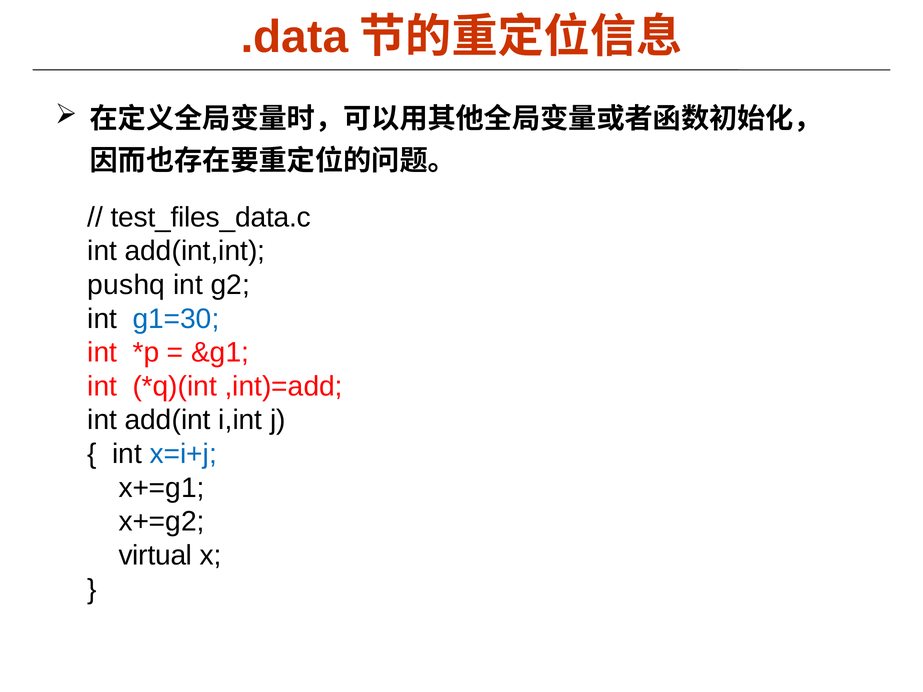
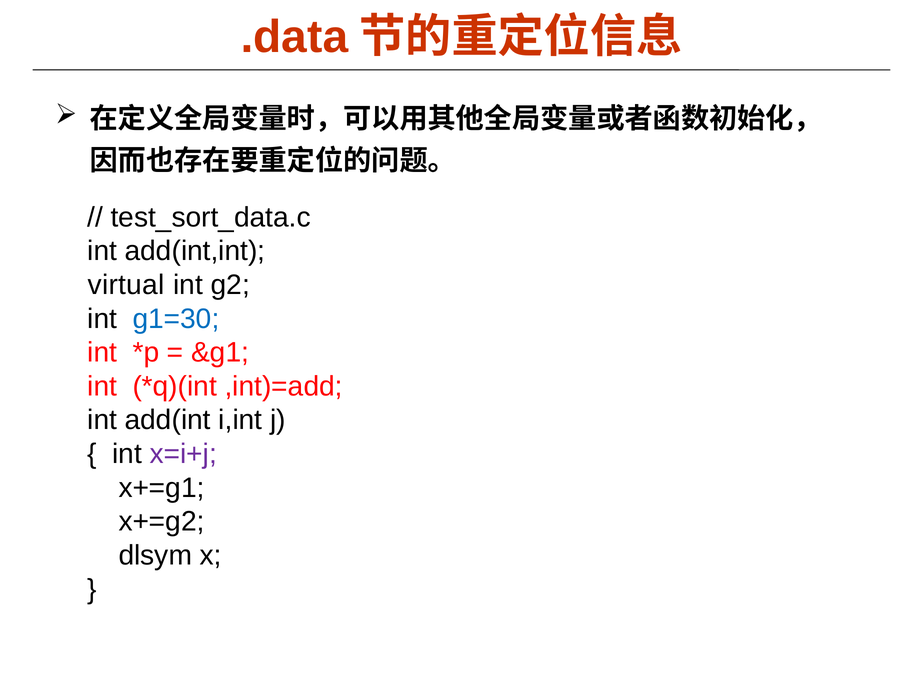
test_files_data.c: test_files_data.c -> test_sort_data.c
pushq: pushq -> virtual
x=i+j colour: blue -> purple
virtual: virtual -> dlsym
